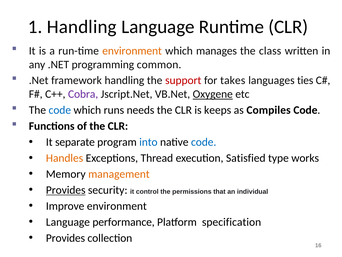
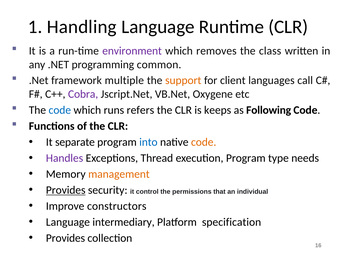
environment at (132, 51) colour: orange -> purple
manages: manages -> removes
framework handling: handling -> multiple
support colour: red -> orange
takes: takes -> client
ties: ties -> call
Oxygene underline: present -> none
needs: needs -> refers
Compiles: Compiles -> Following
code at (204, 142) colour: blue -> orange
Handles colour: orange -> purple
execution Satisfied: Satisfied -> Program
works: works -> needs
Improve environment: environment -> constructors
performance: performance -> intermediary
